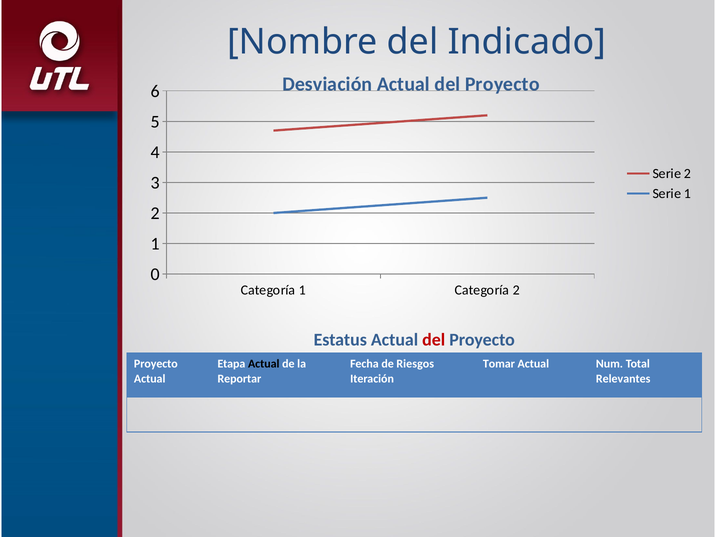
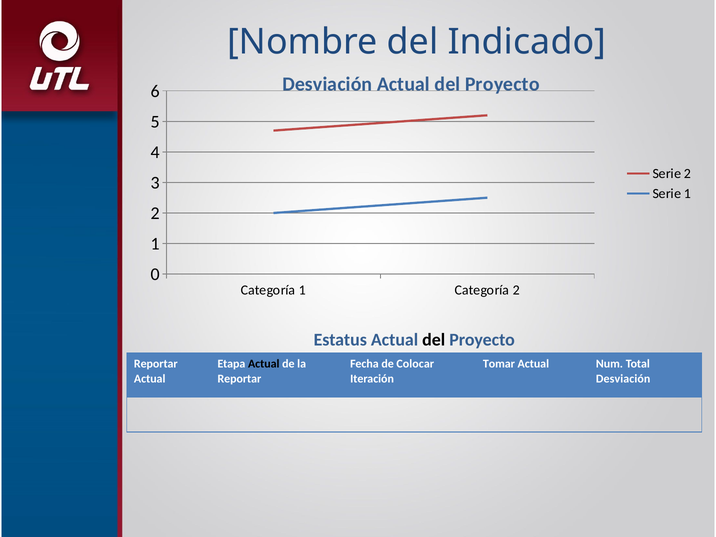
del at (434, 340) colour: red -> black
Proyecto at (156, 364): Proyecto -> Reportar
Riesgos: Riesgos -> Colocar
Relevantes at (623, 379): Relevantes -> Desviación
